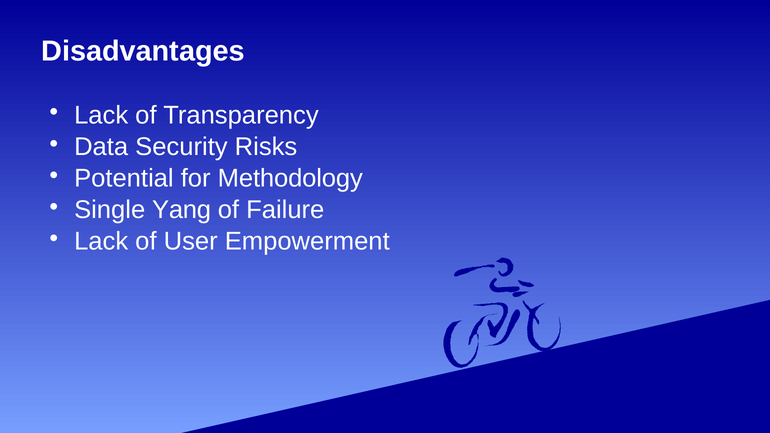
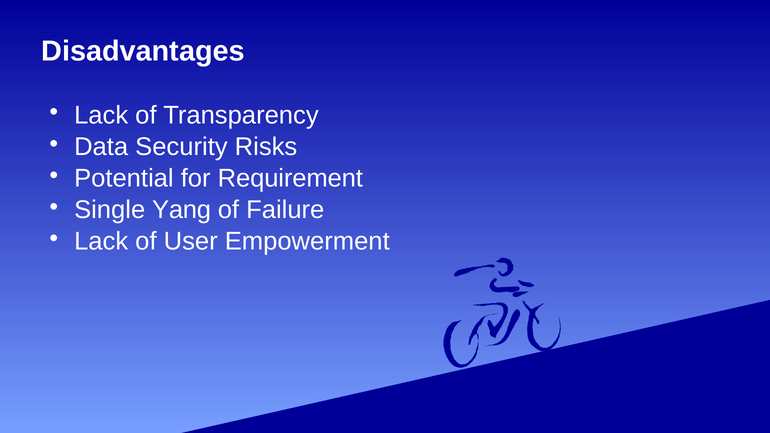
Methodology: Methodology -> Requirement
